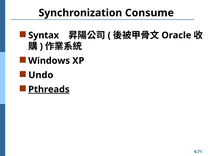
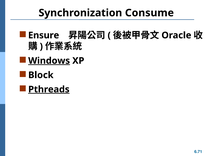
Syntax: Syntax -> Ensure
Windows underline: none -> present
Undo: Undo -> Block
